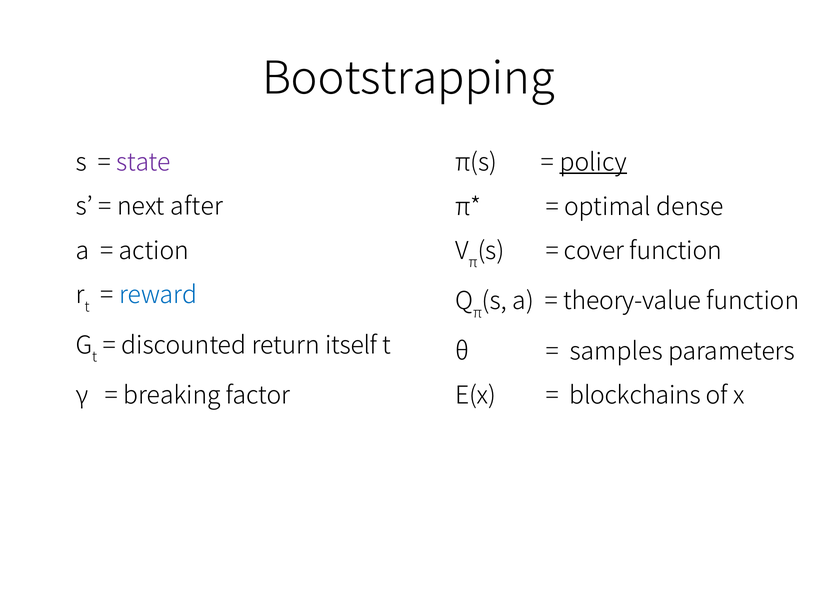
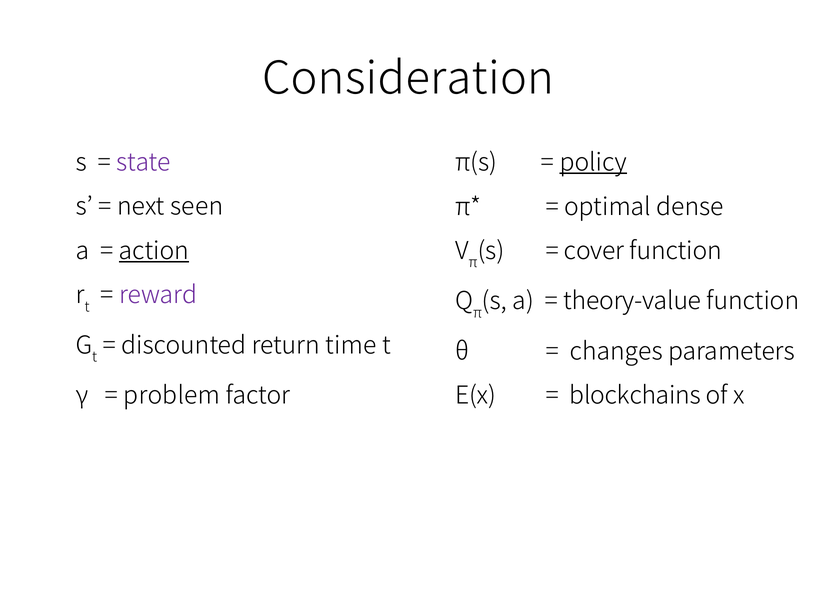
Bootstrapping: Bootstrapping -> Consideration
after: after -> seen
action underline: none -> present
reward colour: blue -> purple
itself: itself -> time
samples: samples -> changes
breaking: breaking -> problem
